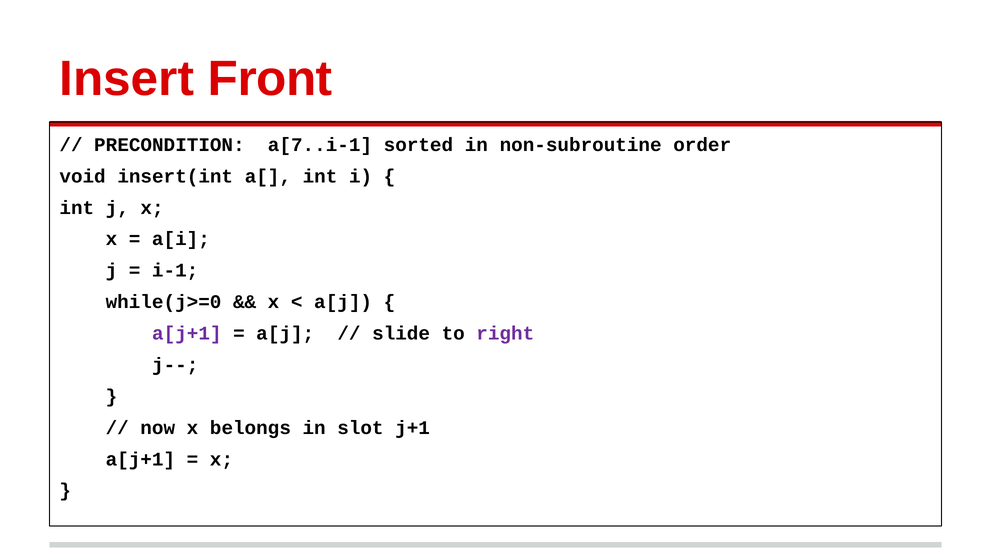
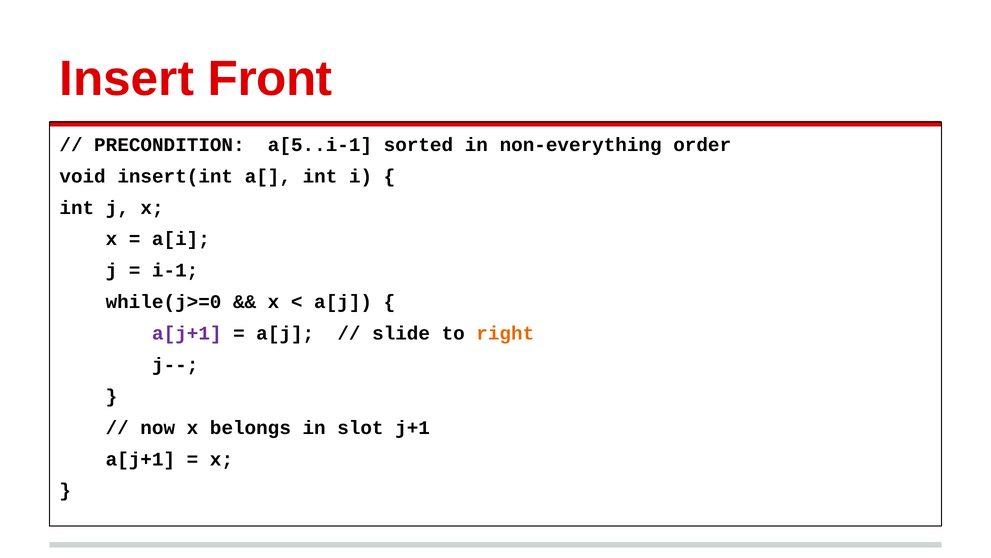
a[7..i-1: a[7..i-1 -> a[5..i-1
non-subroutine: non-subroutine -> non-everything
right colour: purple -> orange
